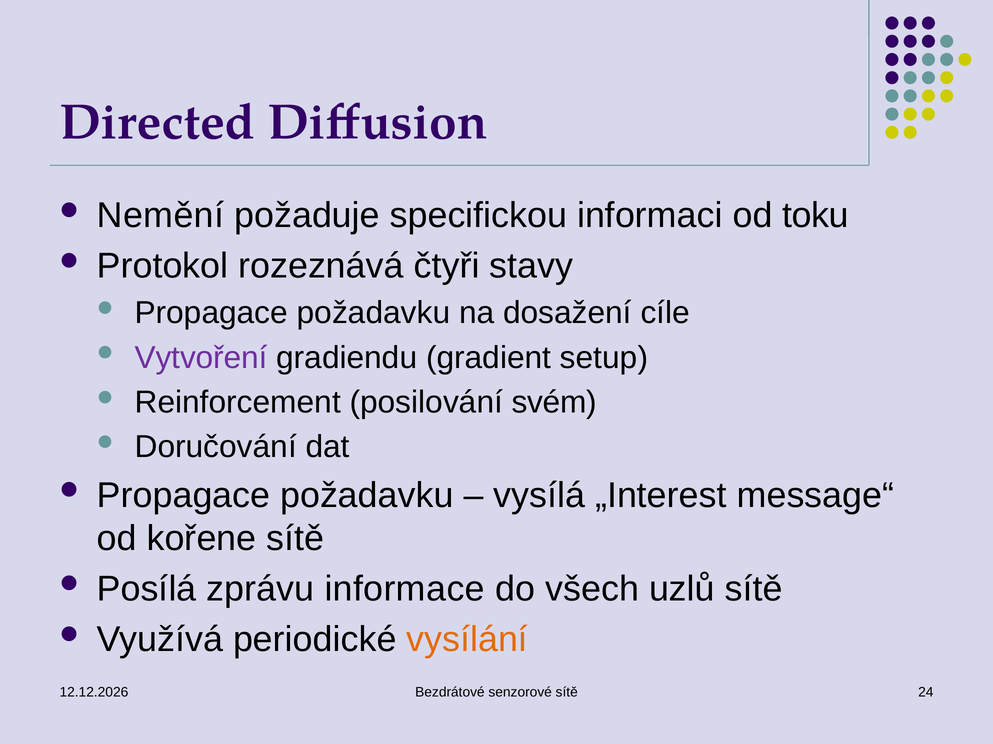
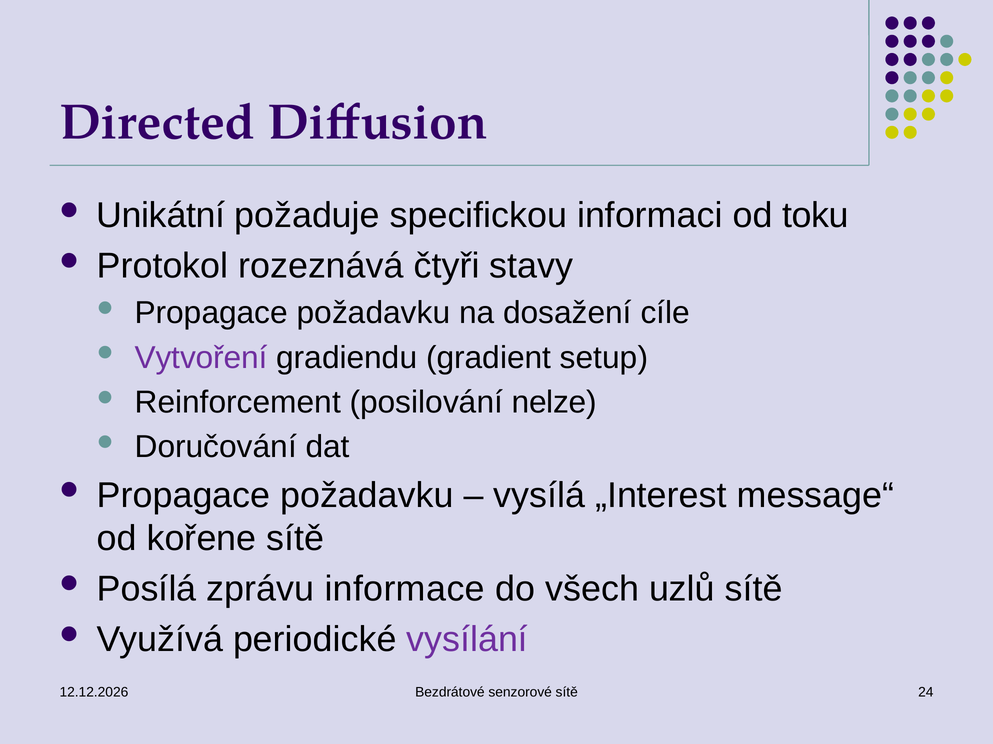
Nemění: Nemění -> Unikátní
svém: svém -> nelze
vysílání colour: orange -> purple
